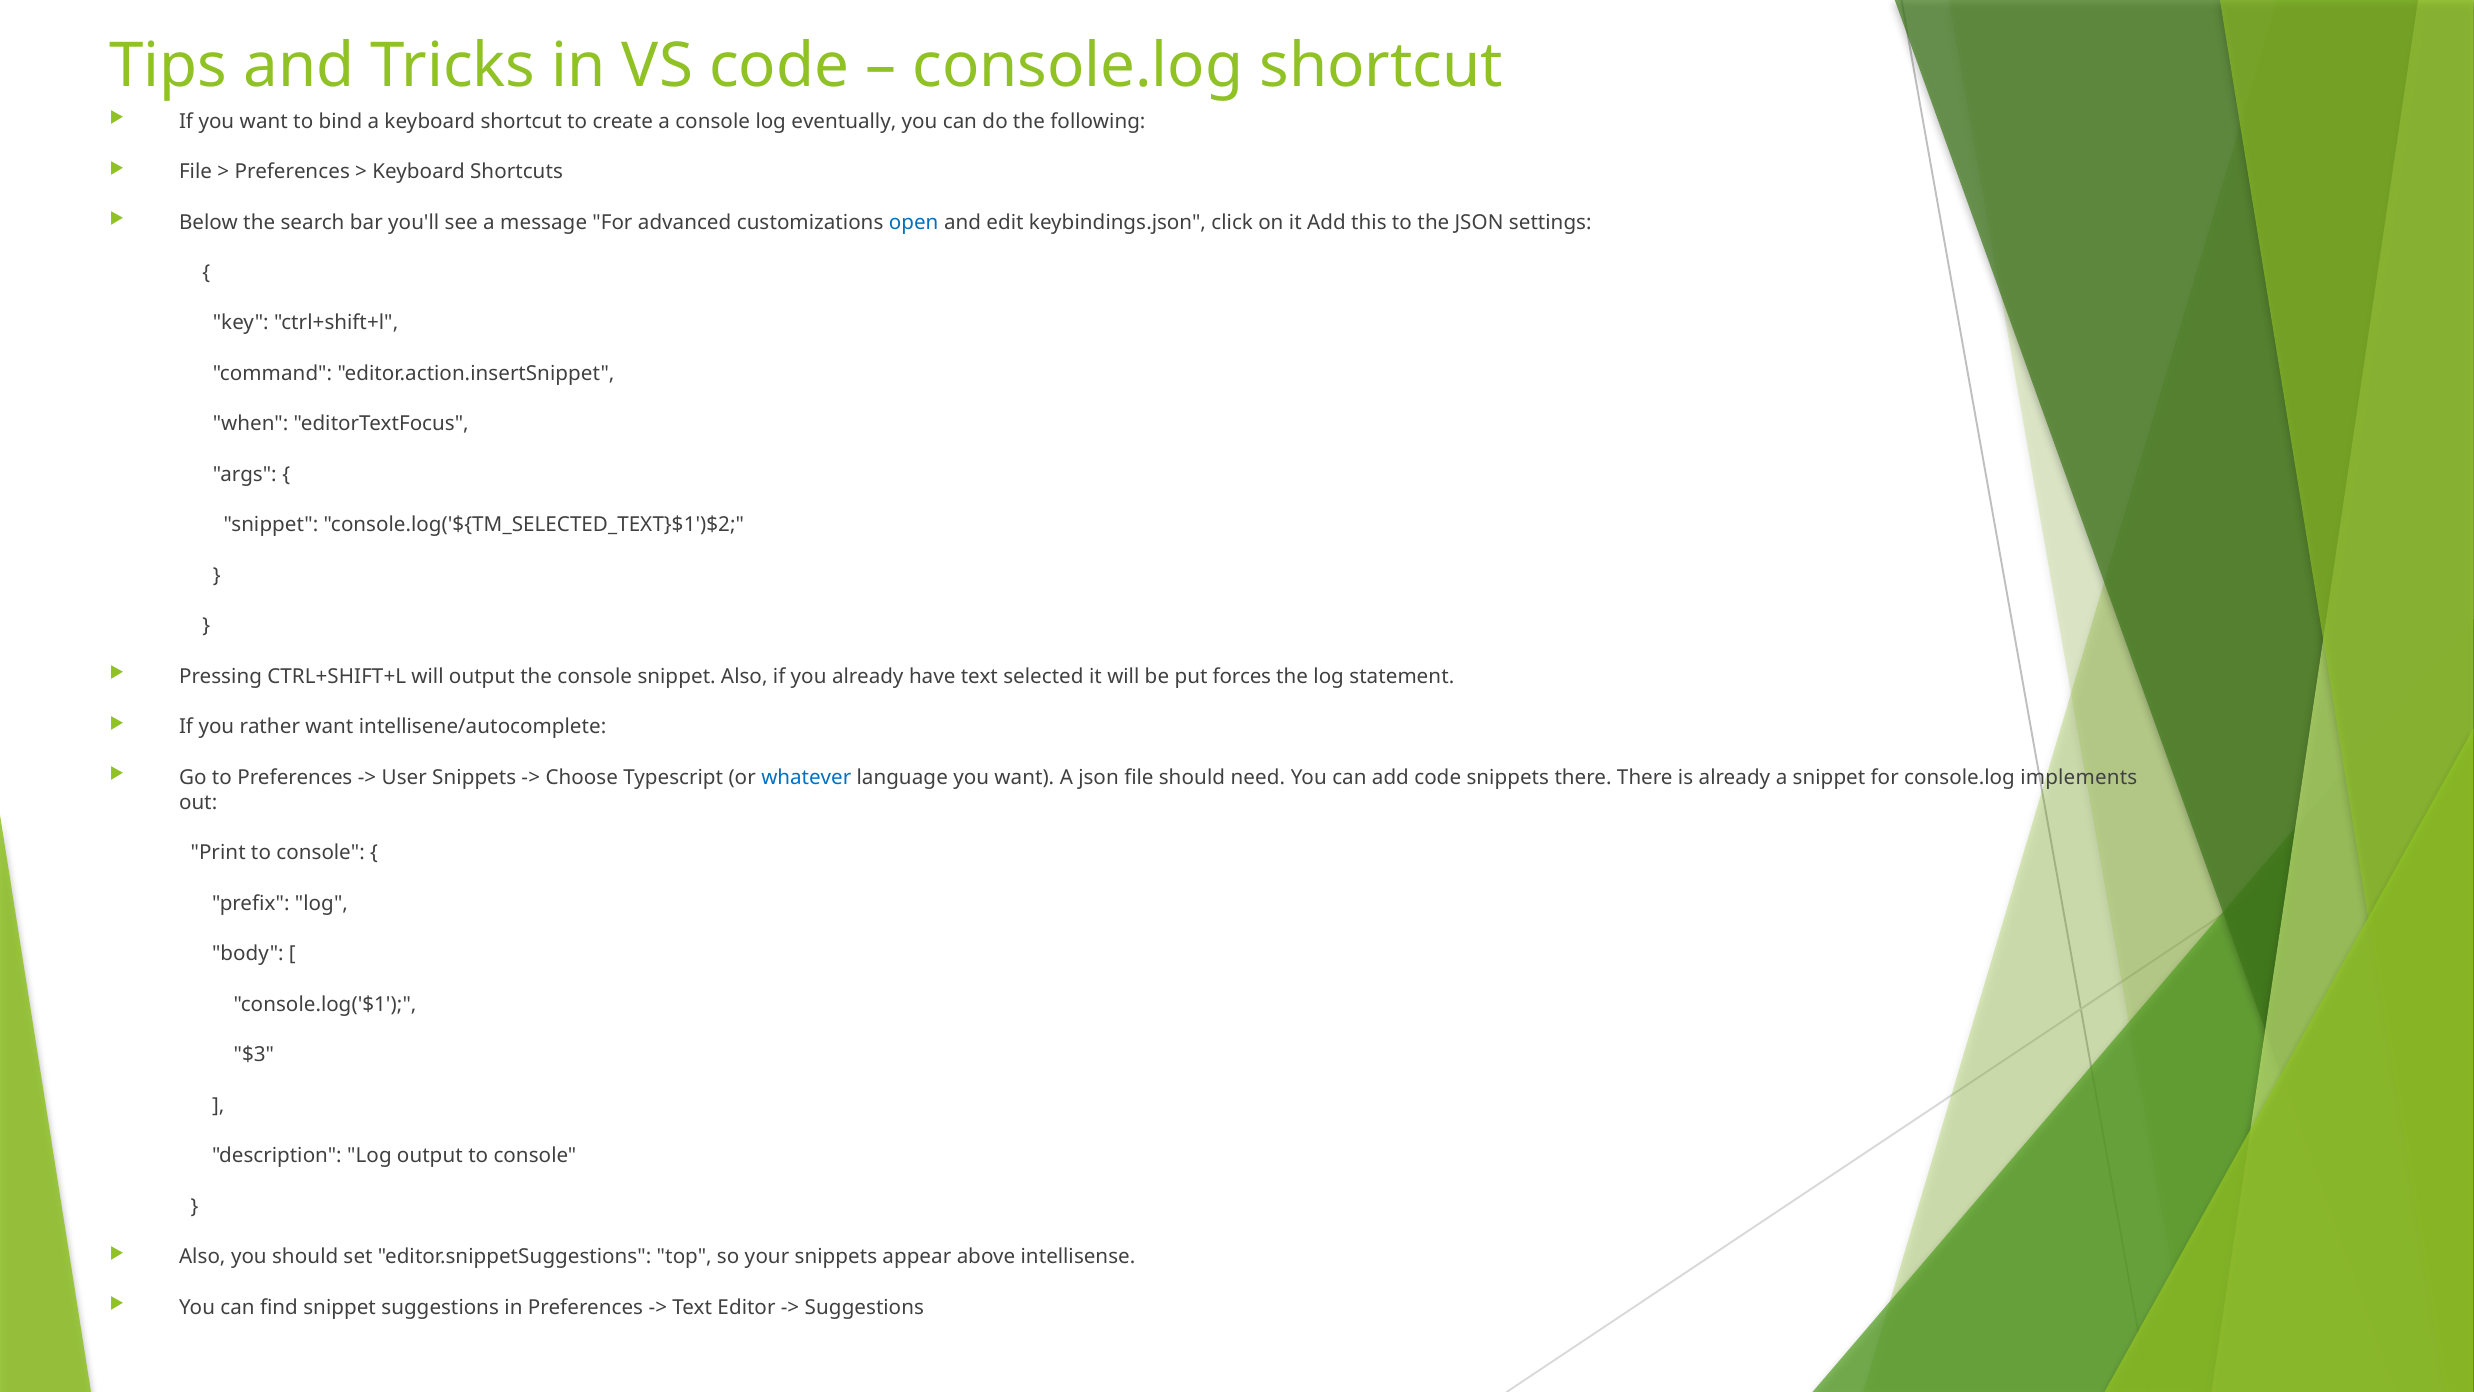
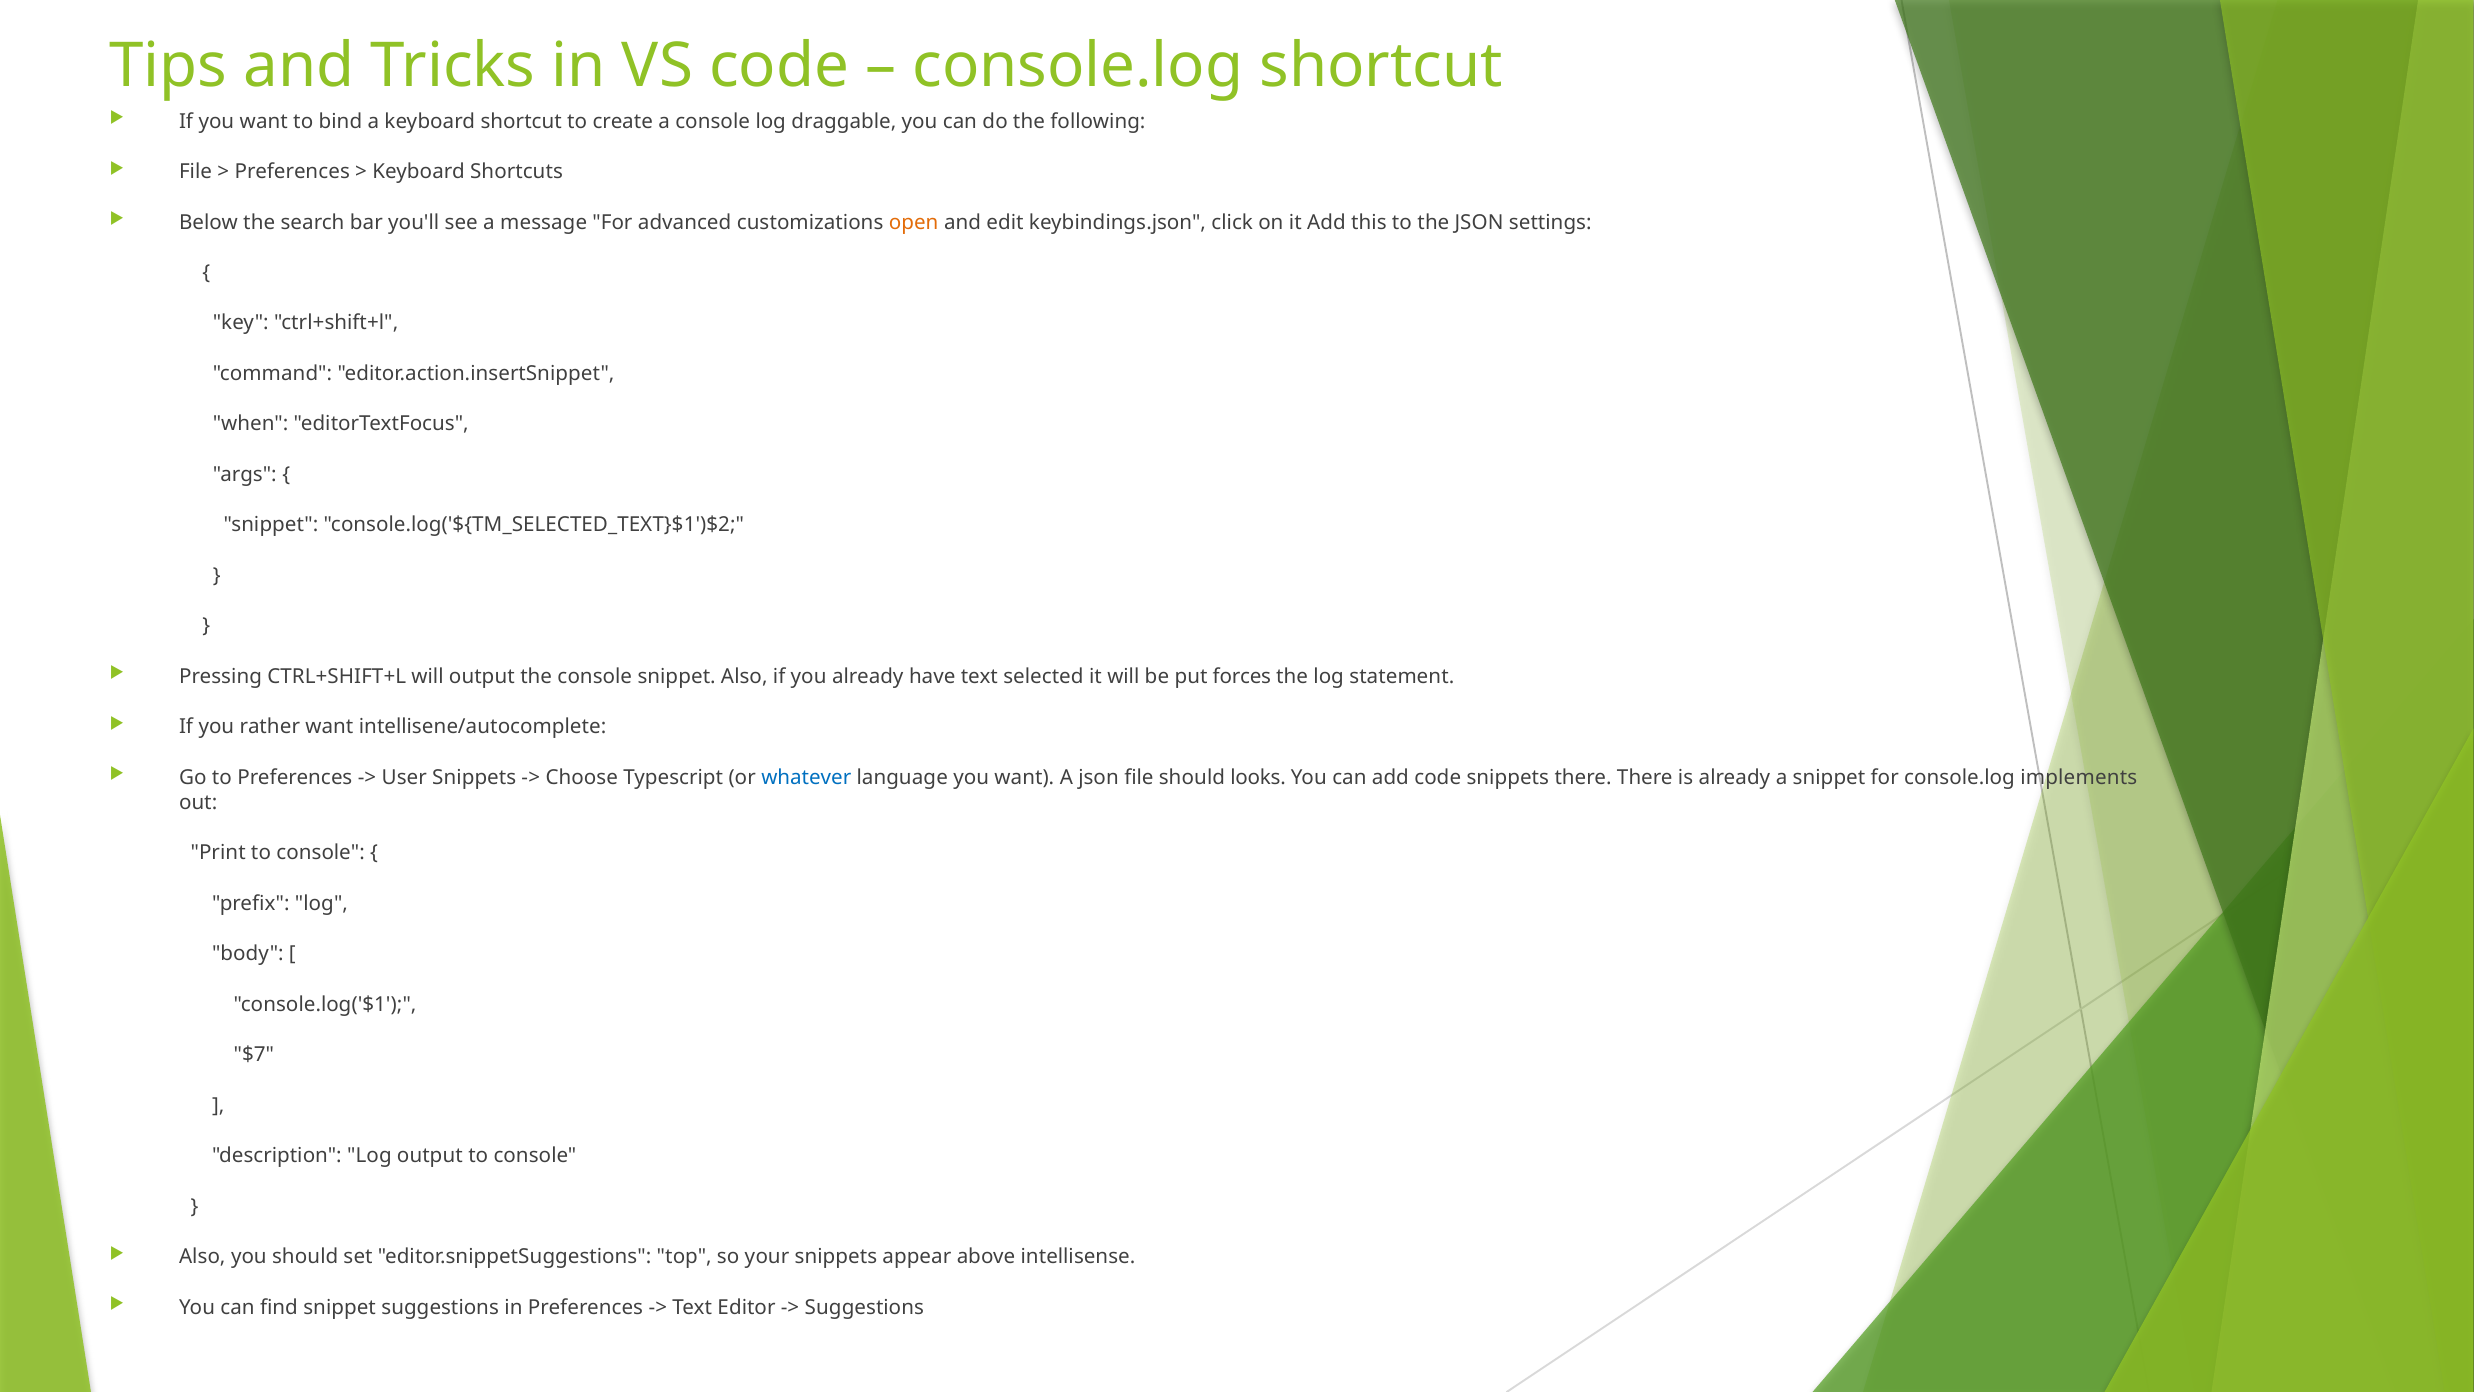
eventually: eventually -> draggable
open colour: blue -> orange
need: need -> looks
$3: $3 -> $7
